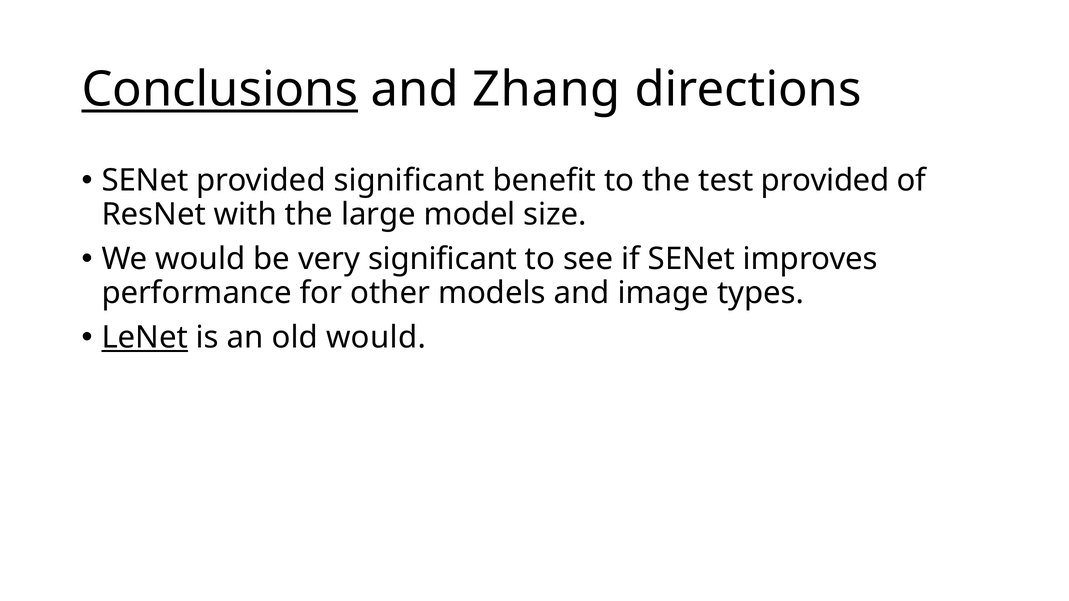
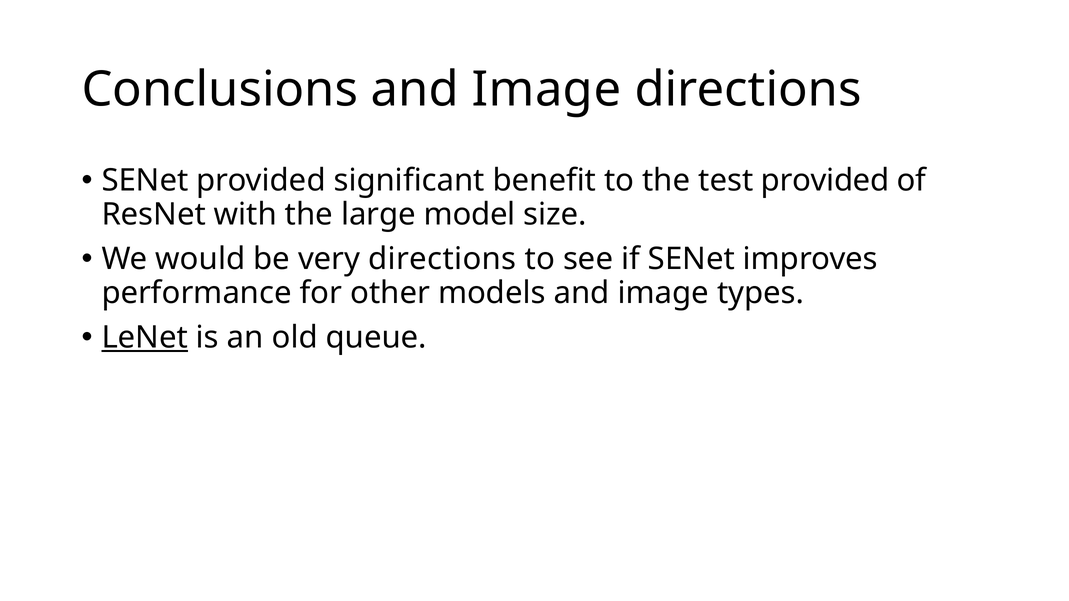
Conclusions underline: present -> none
Zhang at (546, 90): Zhang -> Image
very significant: significant -> directions
old would: would -> queue
